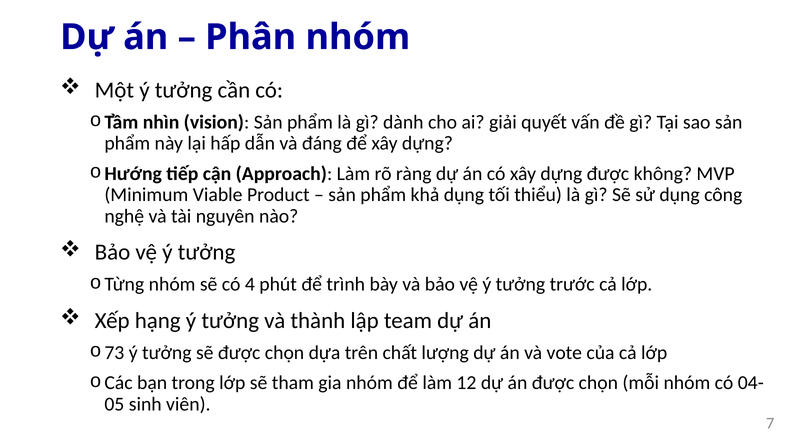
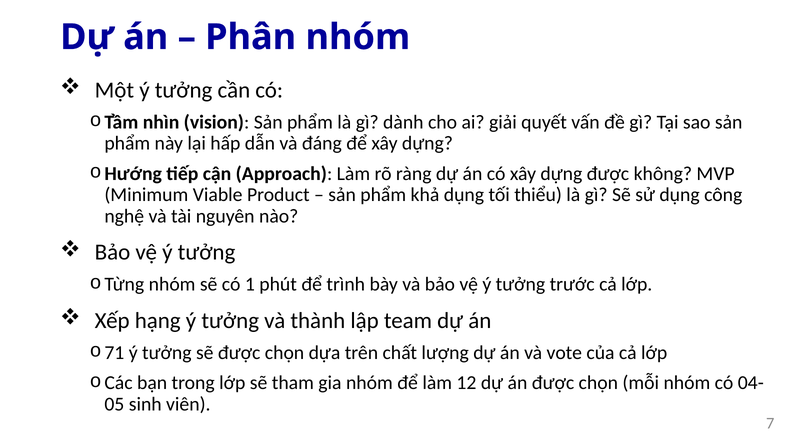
4: 4 -> 1
73: 73 -> 71
